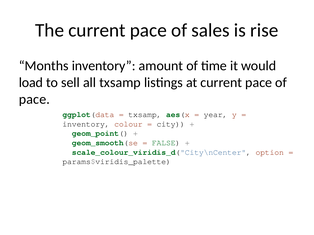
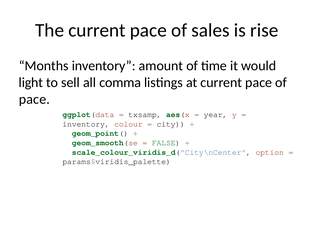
load: load -> light
all txsamp: txsamp -> comma
